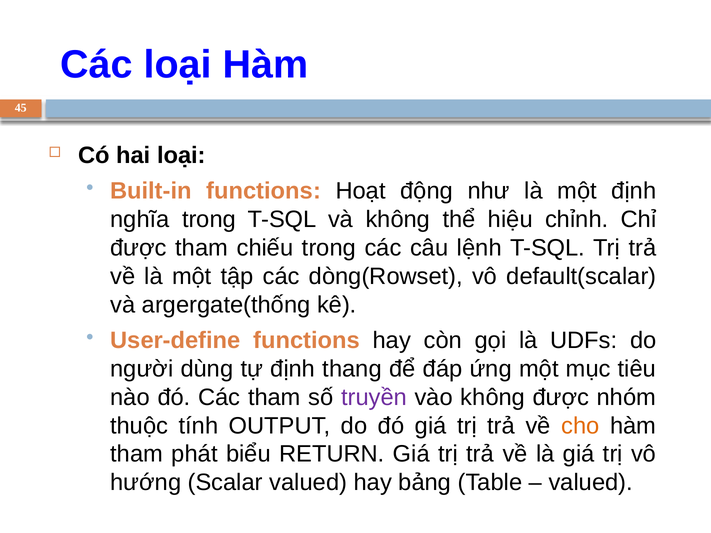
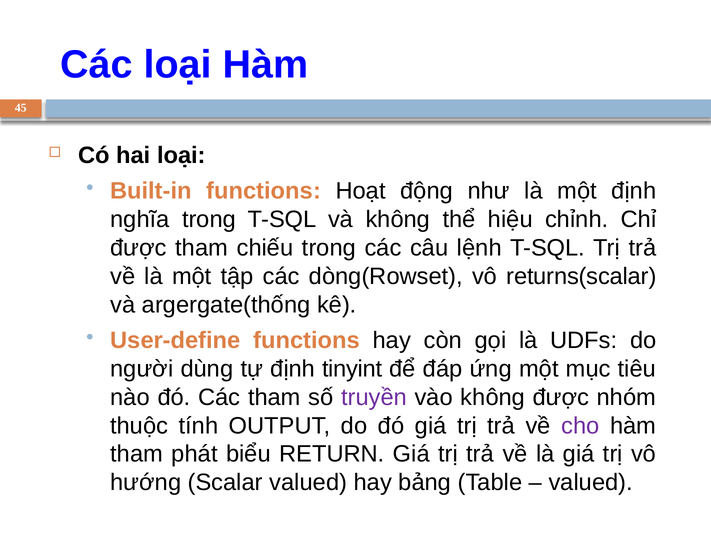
default(scalar: default(scalar -> returns(scalar
thang: thang -> tinyint
cho colour: orange -> purple
